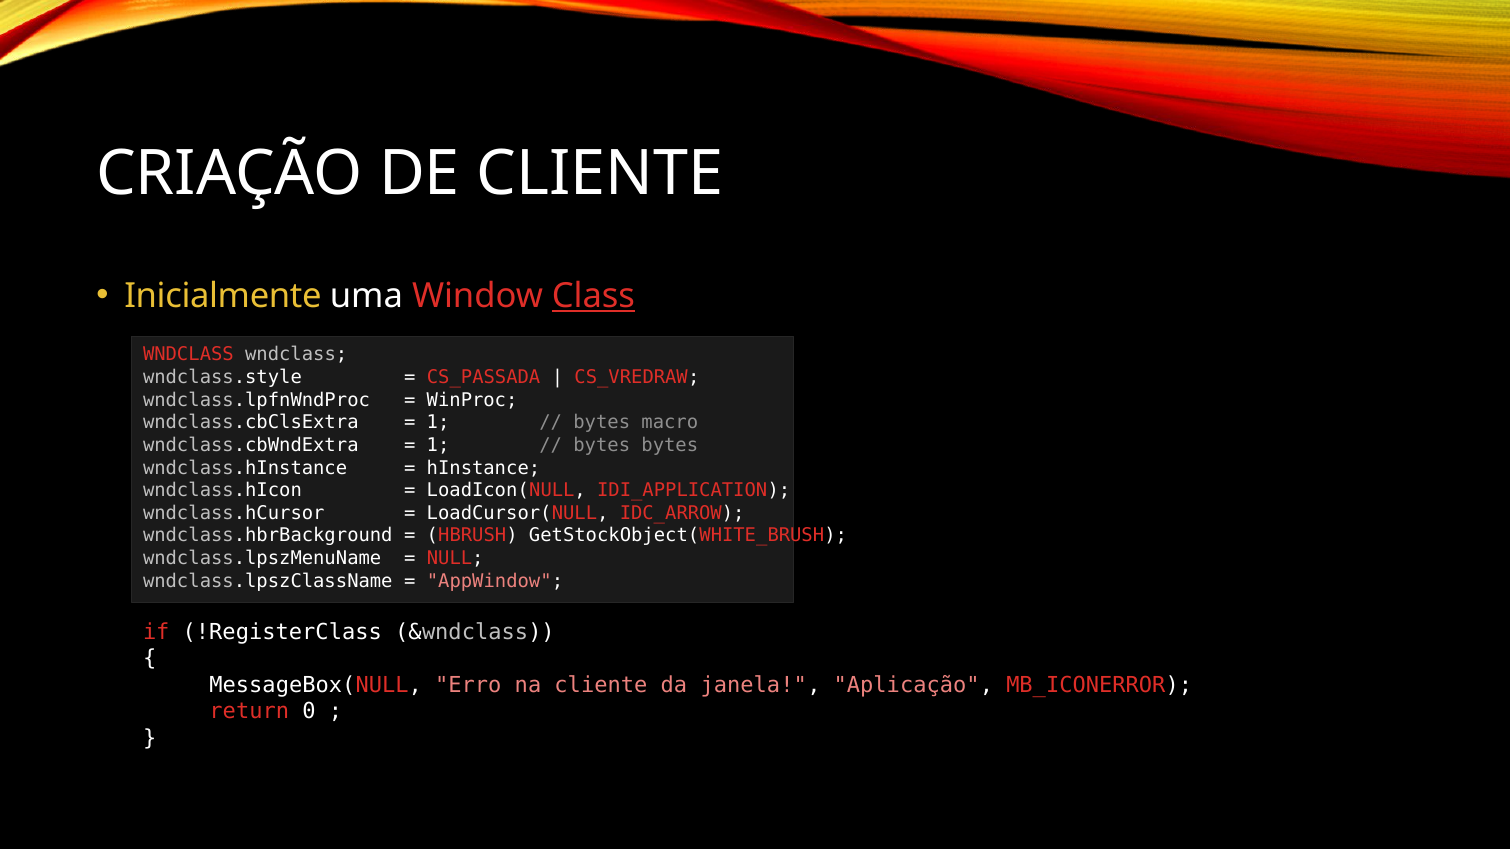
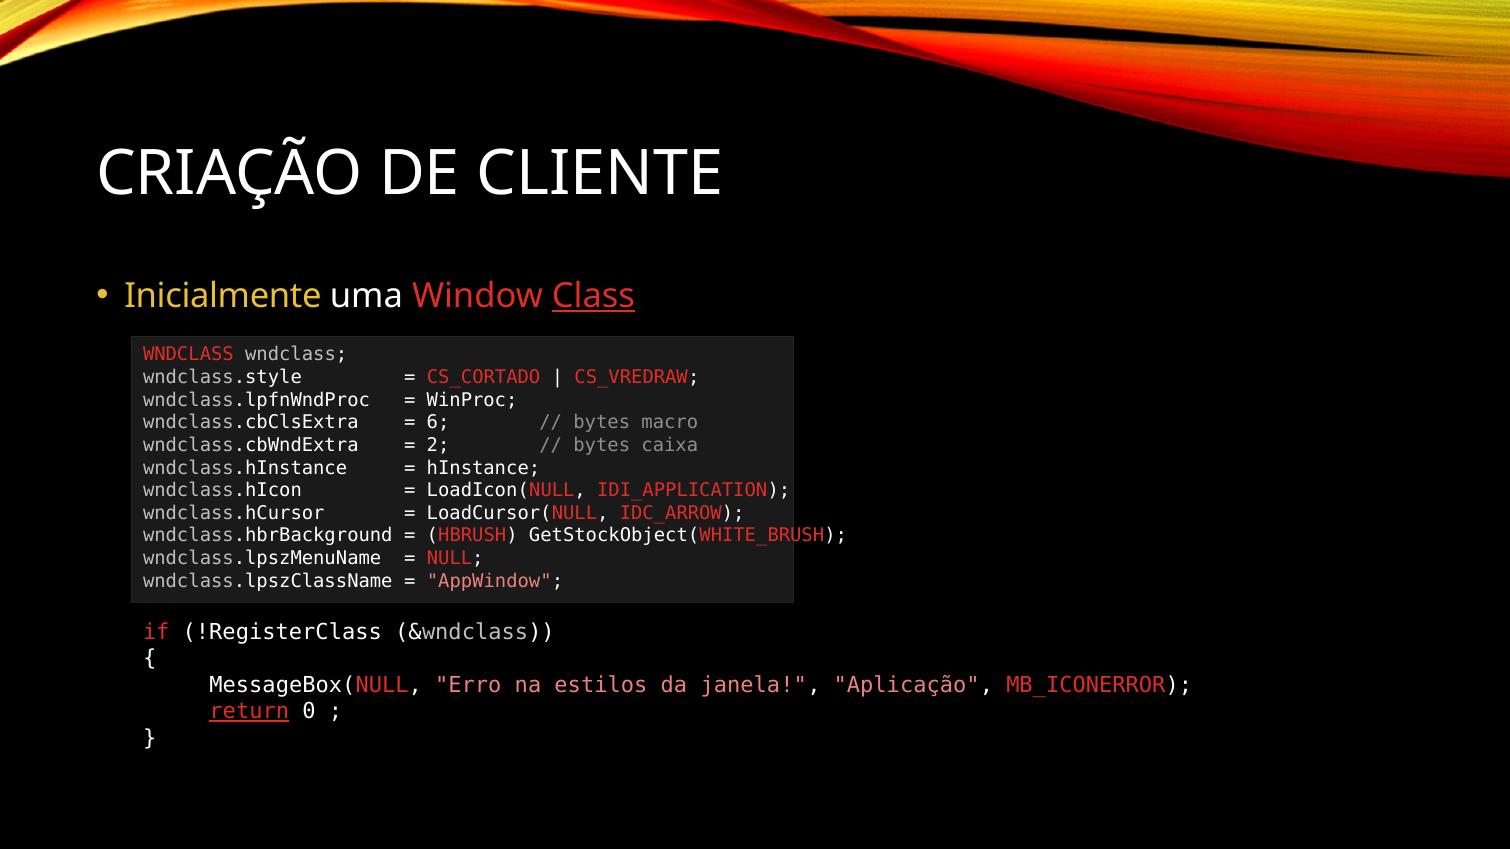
CS_PASSADA: CS_PASSADA -> CS_CORTADO
1 at (438, 423): 1 -> 6
1 at (438, 445): 1 -> 2
bytes bytes: bytes -> caixa
na cliente: cliente -> estilos
return underline: none -> present
